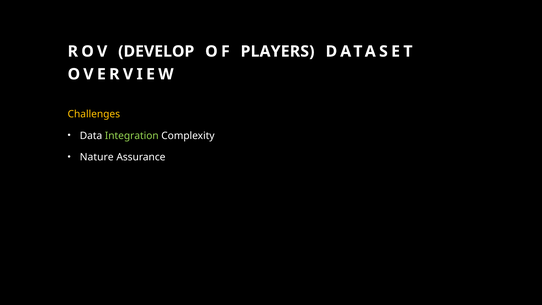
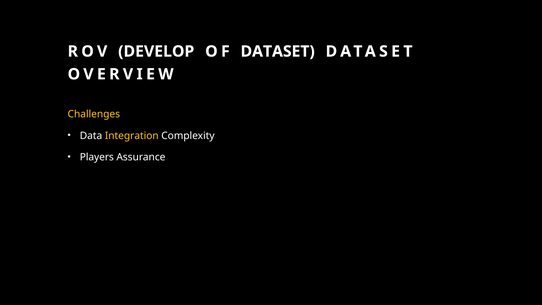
OF PLAYERS: PLAYERS -> DATASET
Integration colour: light green -> yellow
Nature: Nature -> Players
